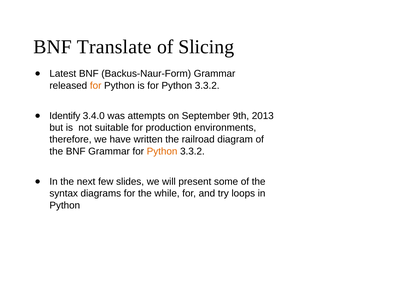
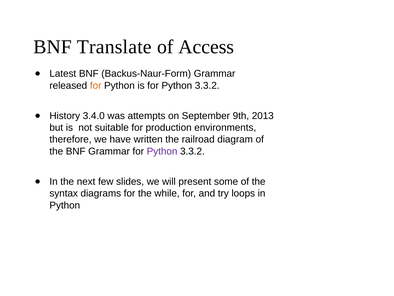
Slicing: Slicing -> Access
Identify: Identify -> History
Python at (162, 151) colour: orange -> purple
